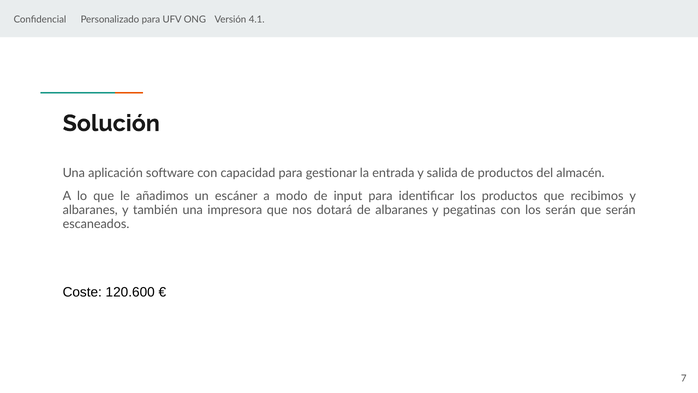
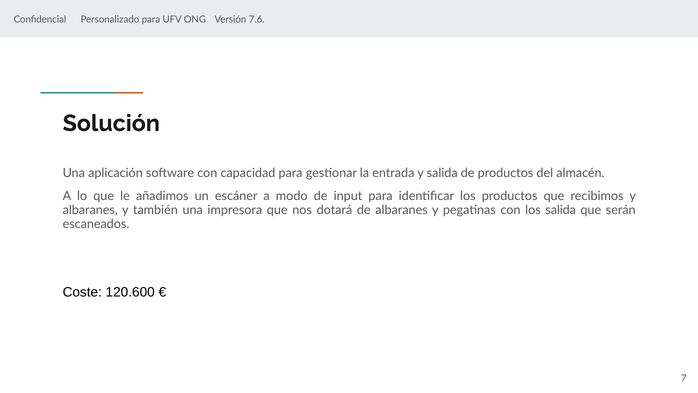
4.1: 4.1 -> 7.6
los serán: serán -> salida
